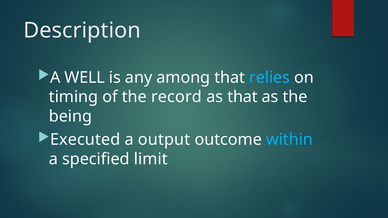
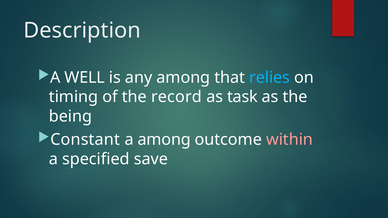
as that: that -> task
Executed: Executed -> Constant
a output: output -> among
within colour: light blue -> pink
limit: limit -> save
